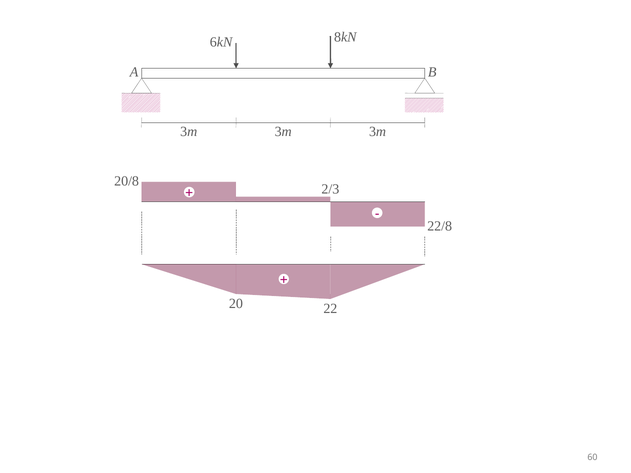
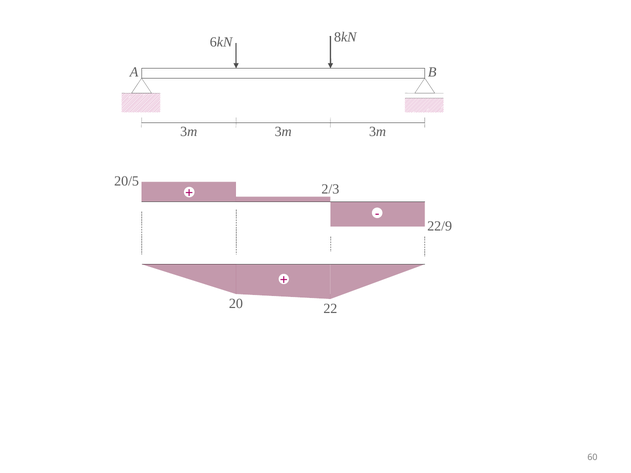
20/8: 20/8 -> 20/5
22/8: 22/8 -> 22/9
